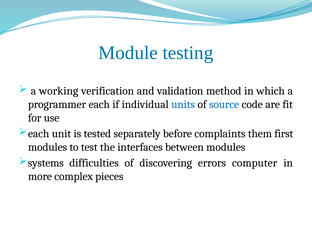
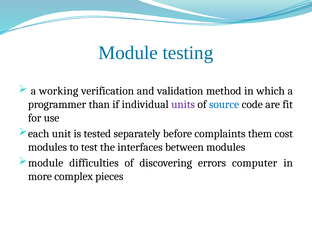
programmer each: each -> than
units colour: blue -> purple
first: first -> cost
systems at (46, 163): systems -> module
